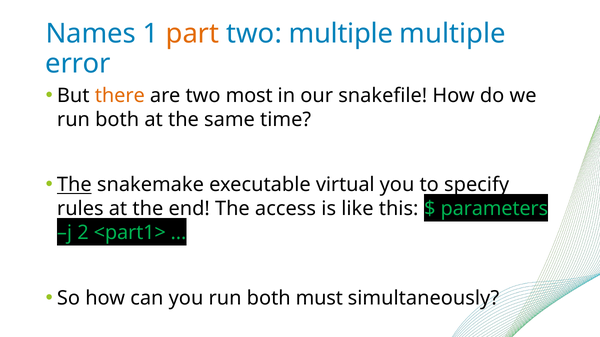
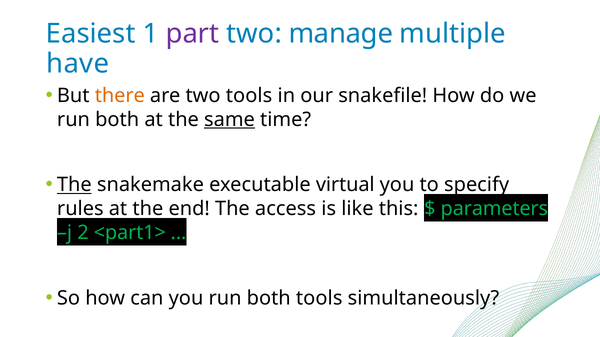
Names: Names -> Easiest
part colour: orange -> purple
two multiple: multiple -> manage
error: error -> have
two most: most -> tools
same underline: none -> present
both must: must -> tools
